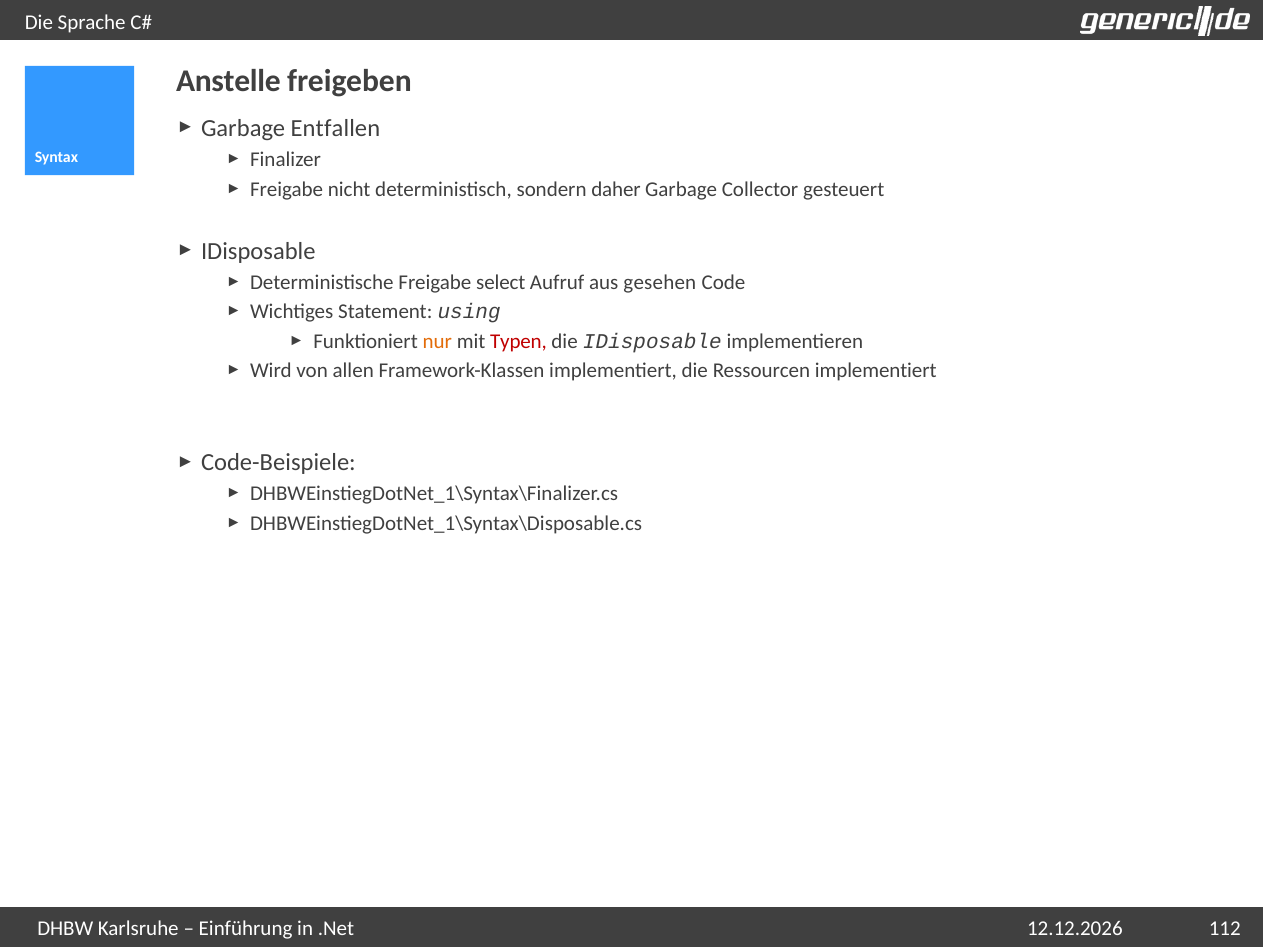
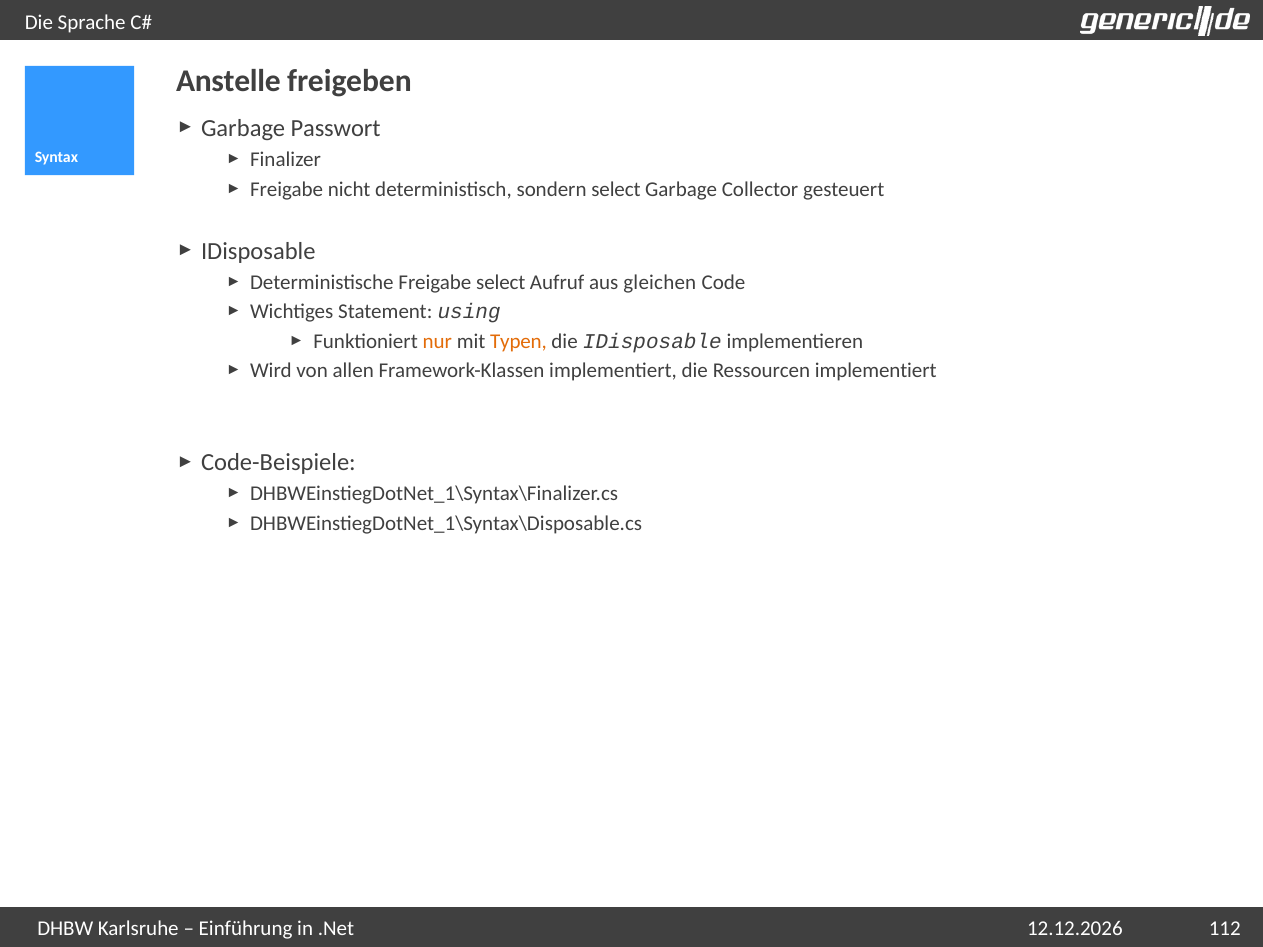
Entfallen: Entfallen -> Passwort
sondern daher: daher -> select
gesehen: gesehen -> gleichen
Typen colour: red -> orange
